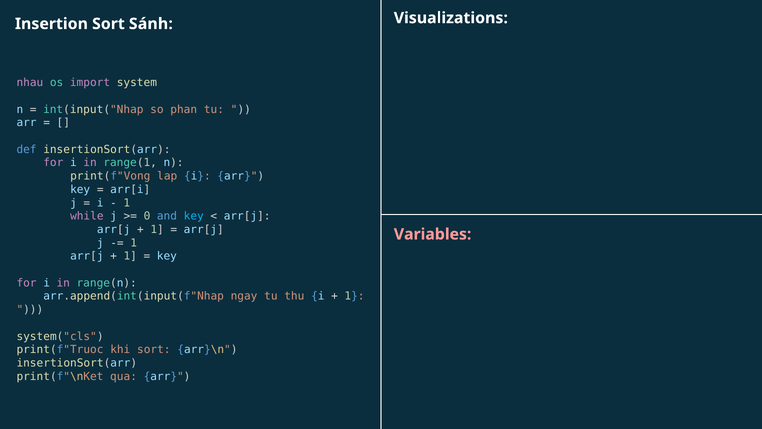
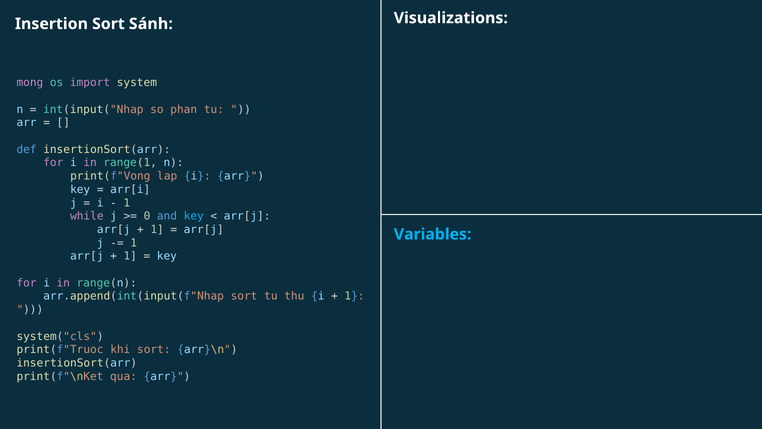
nhau: nhau -> mong
Variables colour: pink -> light blue
arr.append(int(input(f"Nhap ngay: ngay -> sort
